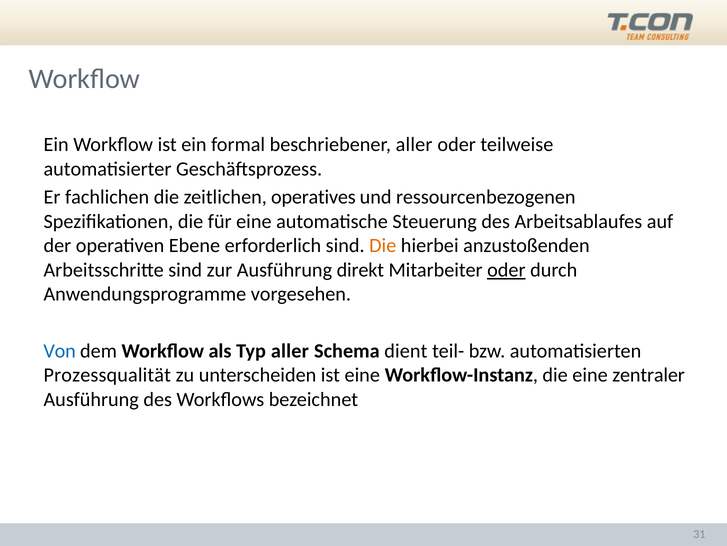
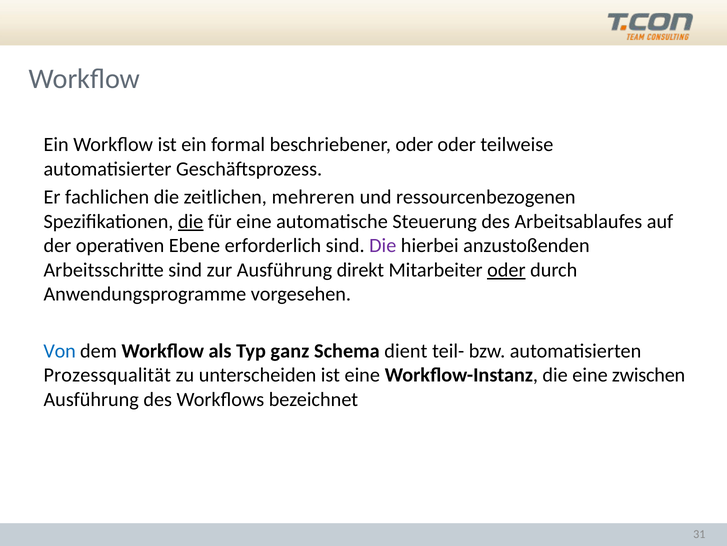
beschriebener aller: aller -> oder
operatives: operatives -> mehreren
die at (191, 221) underline: none -> present
Die at (383, 245) colour: orange -> purple
Typ aller: aller -> ganz
zentraler: zentraler -> zwischen
